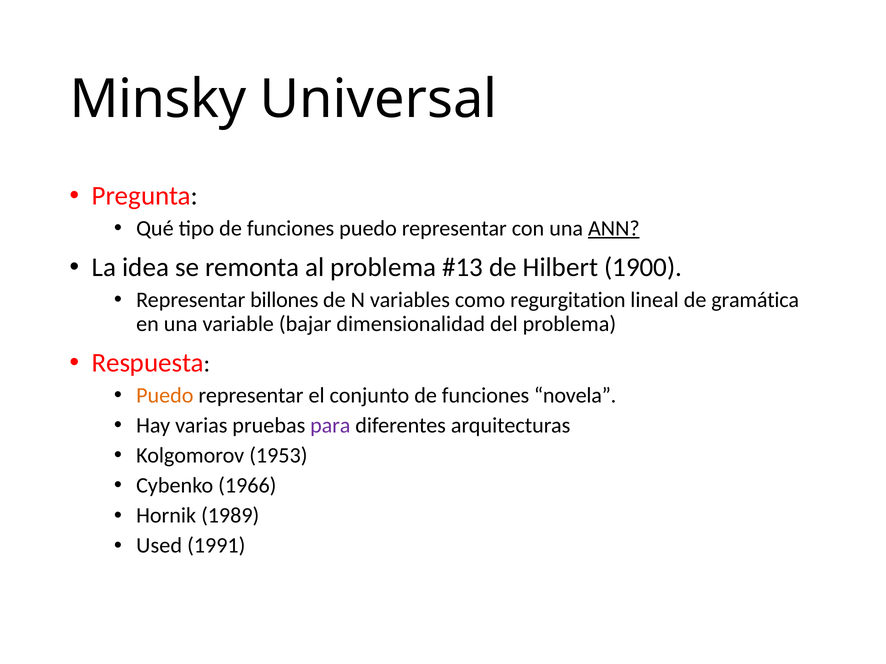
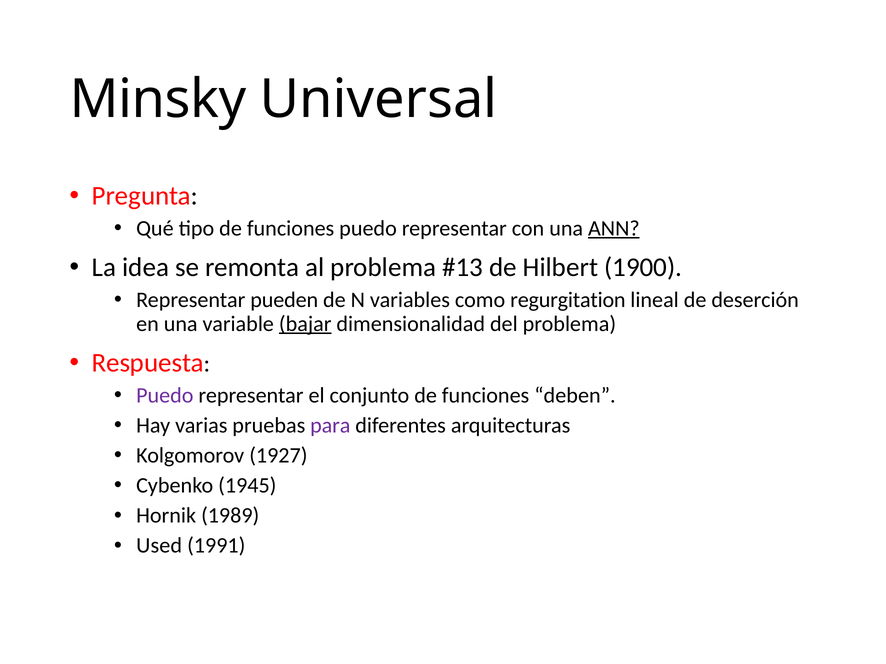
billones: billones -> pueden
gramática: gramática -> deserción
bajar underline: none -> present
Puedo at (165, 396) colour: orange -> purple
novela: novela -> deben
1953: 1953 -> 1927
1966: 1966 -> 1945
